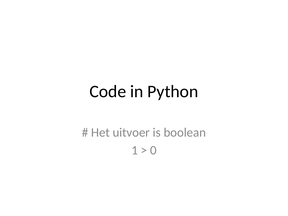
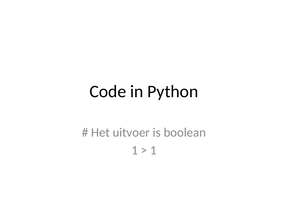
0 at (153, 150): 0 -> 1
